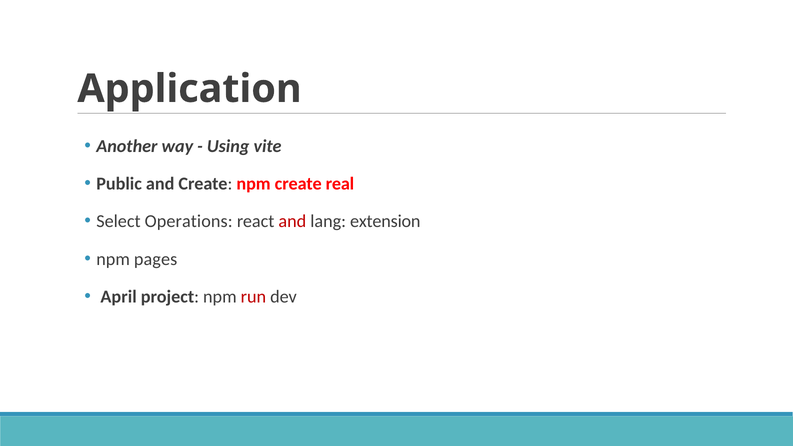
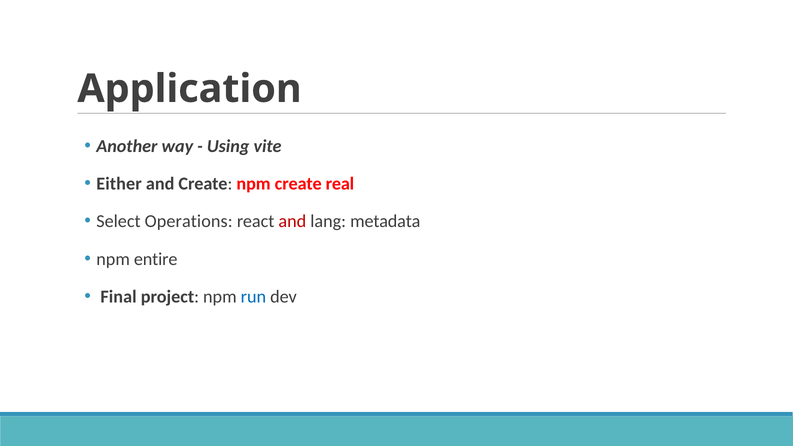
Public: Public -> Either
extension: extension -> metadata
pages: pages -> entire
April: April -> Final
run colour: red -> blue
